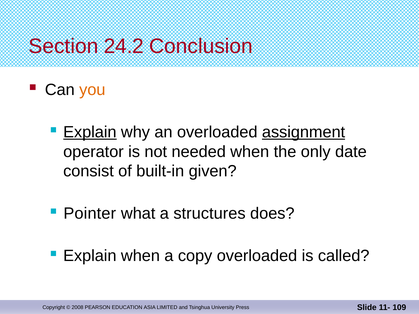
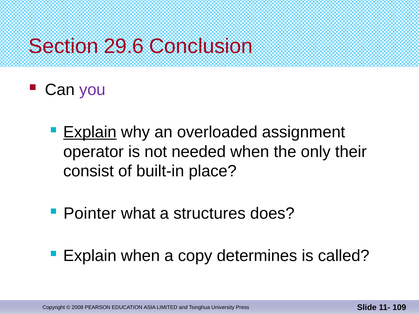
24.2: 24.2 -> 29.6
you colour: orange -> purple
assignment underline: present -> none
date: date -> their
given: given -> place
copy overloaded: overloaded -> determines
